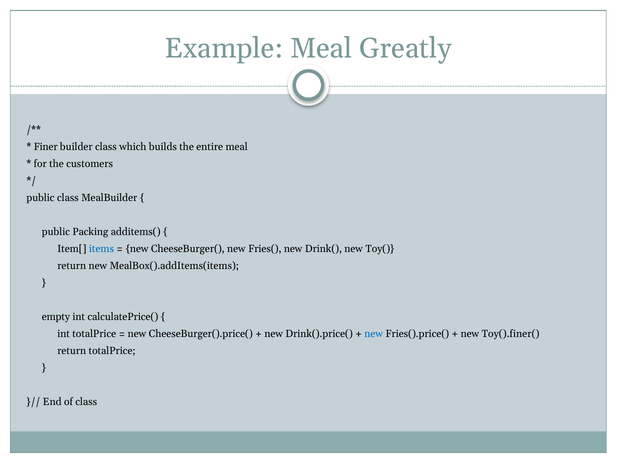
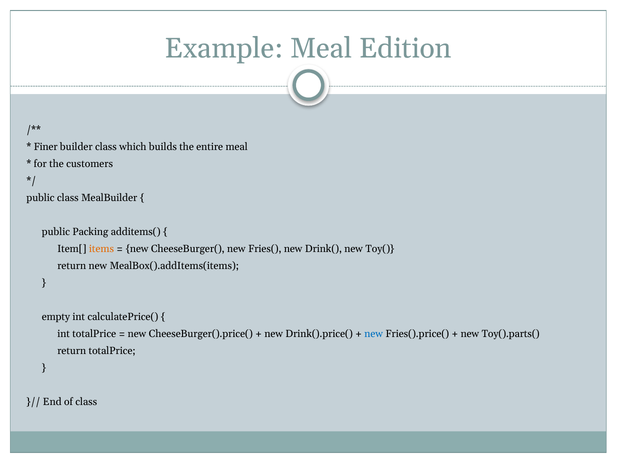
Greatly: Greatly -> Edition
items colour: blue -> orange
Toy().finer(: Toy().finer( -> Toy().parts(
